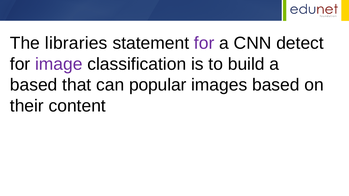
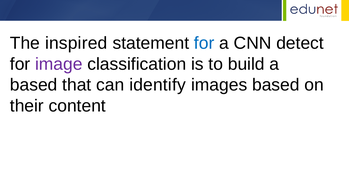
libraries: libraries -> inspired
for at (204, 43) colour: purple -> blue
popular: popular -> identify
